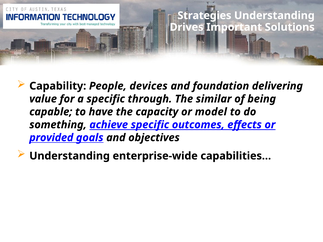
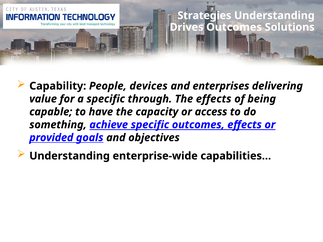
Drives Important: Important -> Outcomes
foundation: foundation -> enterprises
The similar: similar -> effects
model: model -> access
